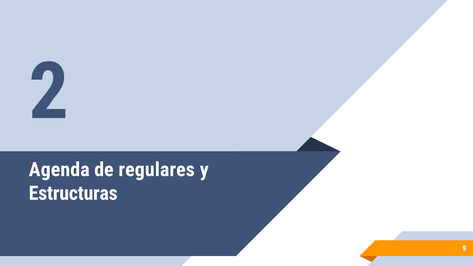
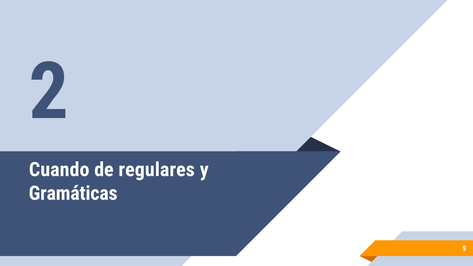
Agenda: Agenda -> Cuando
Estructuras: Estructuras -> Gramáticas
